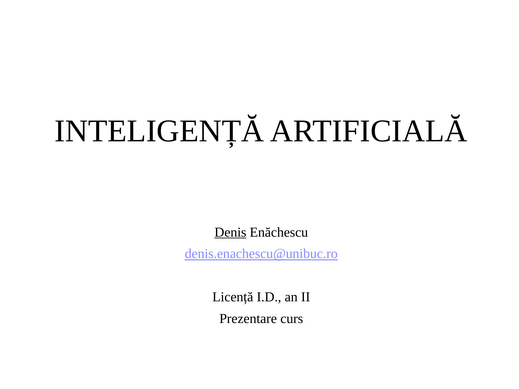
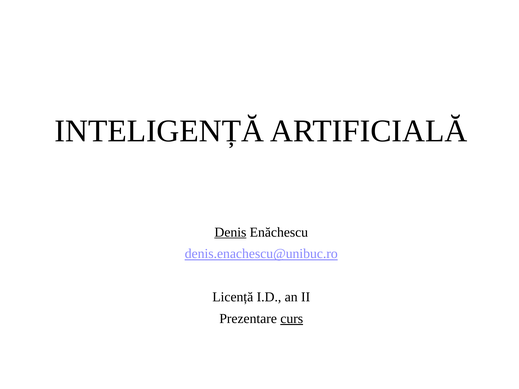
curs underline: none -> present
